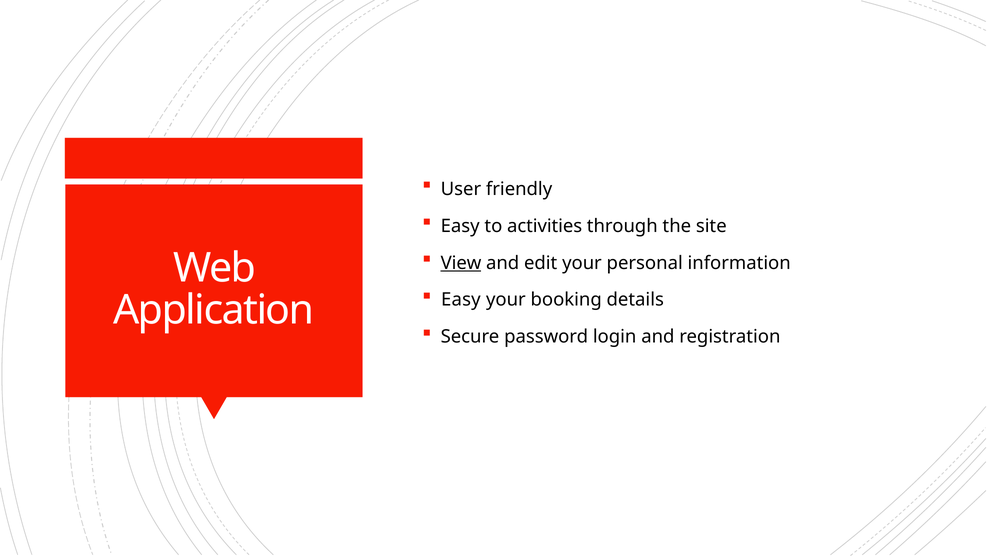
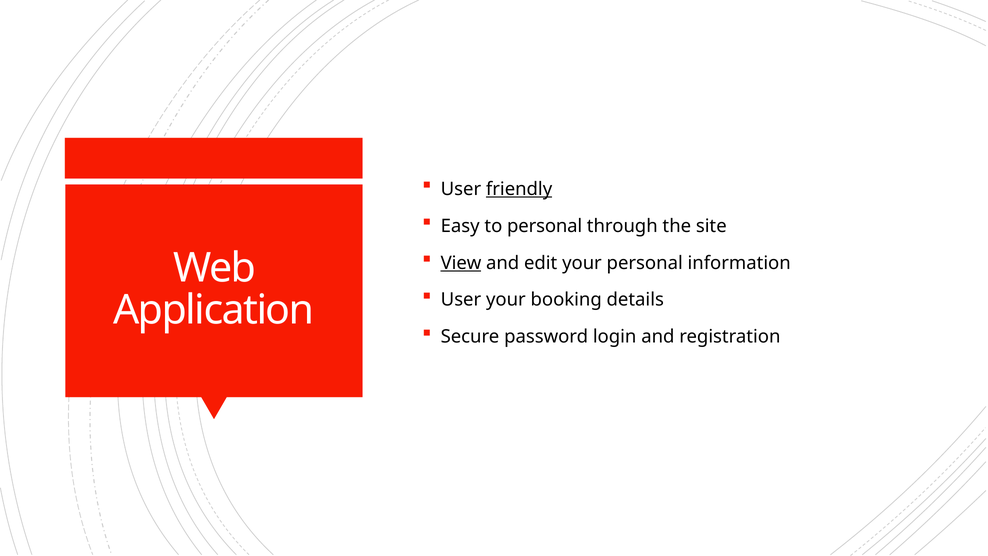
friendly underline: none -> present
to activities: activities -> personal
Easy at (461, 300): Easy -> User
